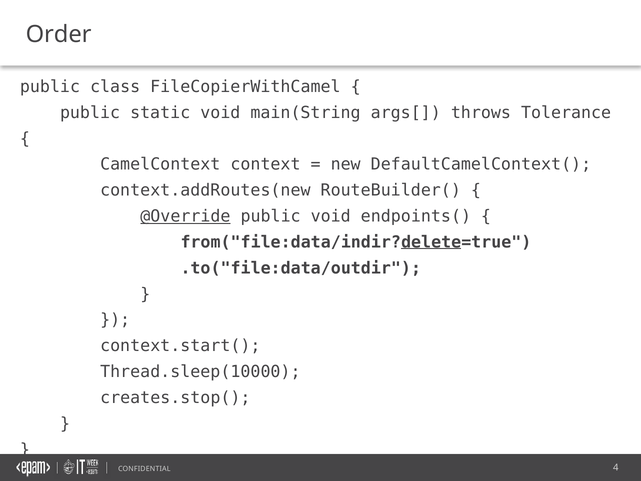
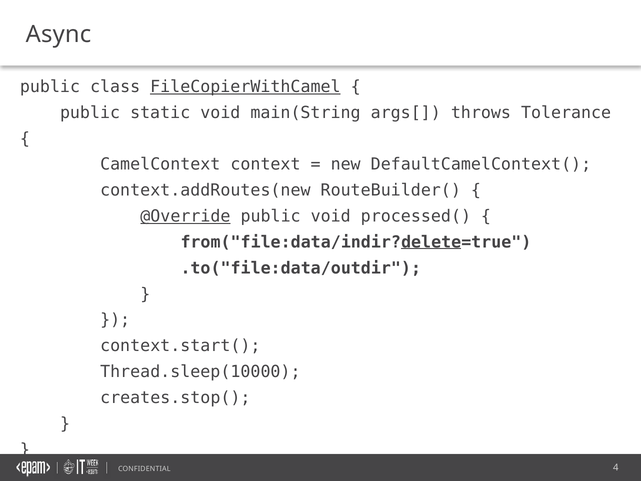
Order: Order -> Async
FileCopierWithCamel underline: none -> present
endpoints(: endpoints( -> processed(
